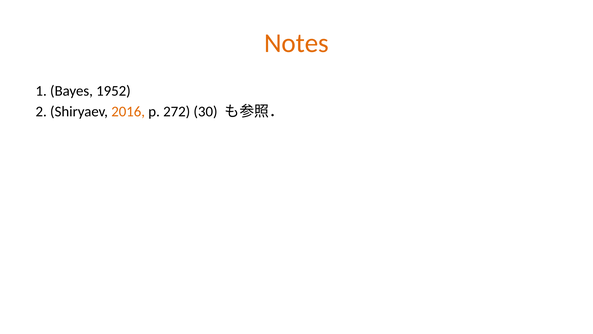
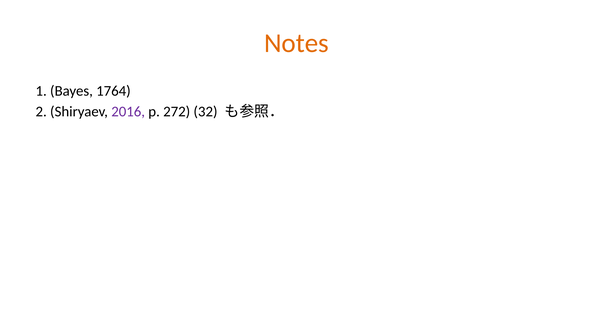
1952: 1952 -> 1764
2016 colour: orange -> purple
30: 30 -> 32
